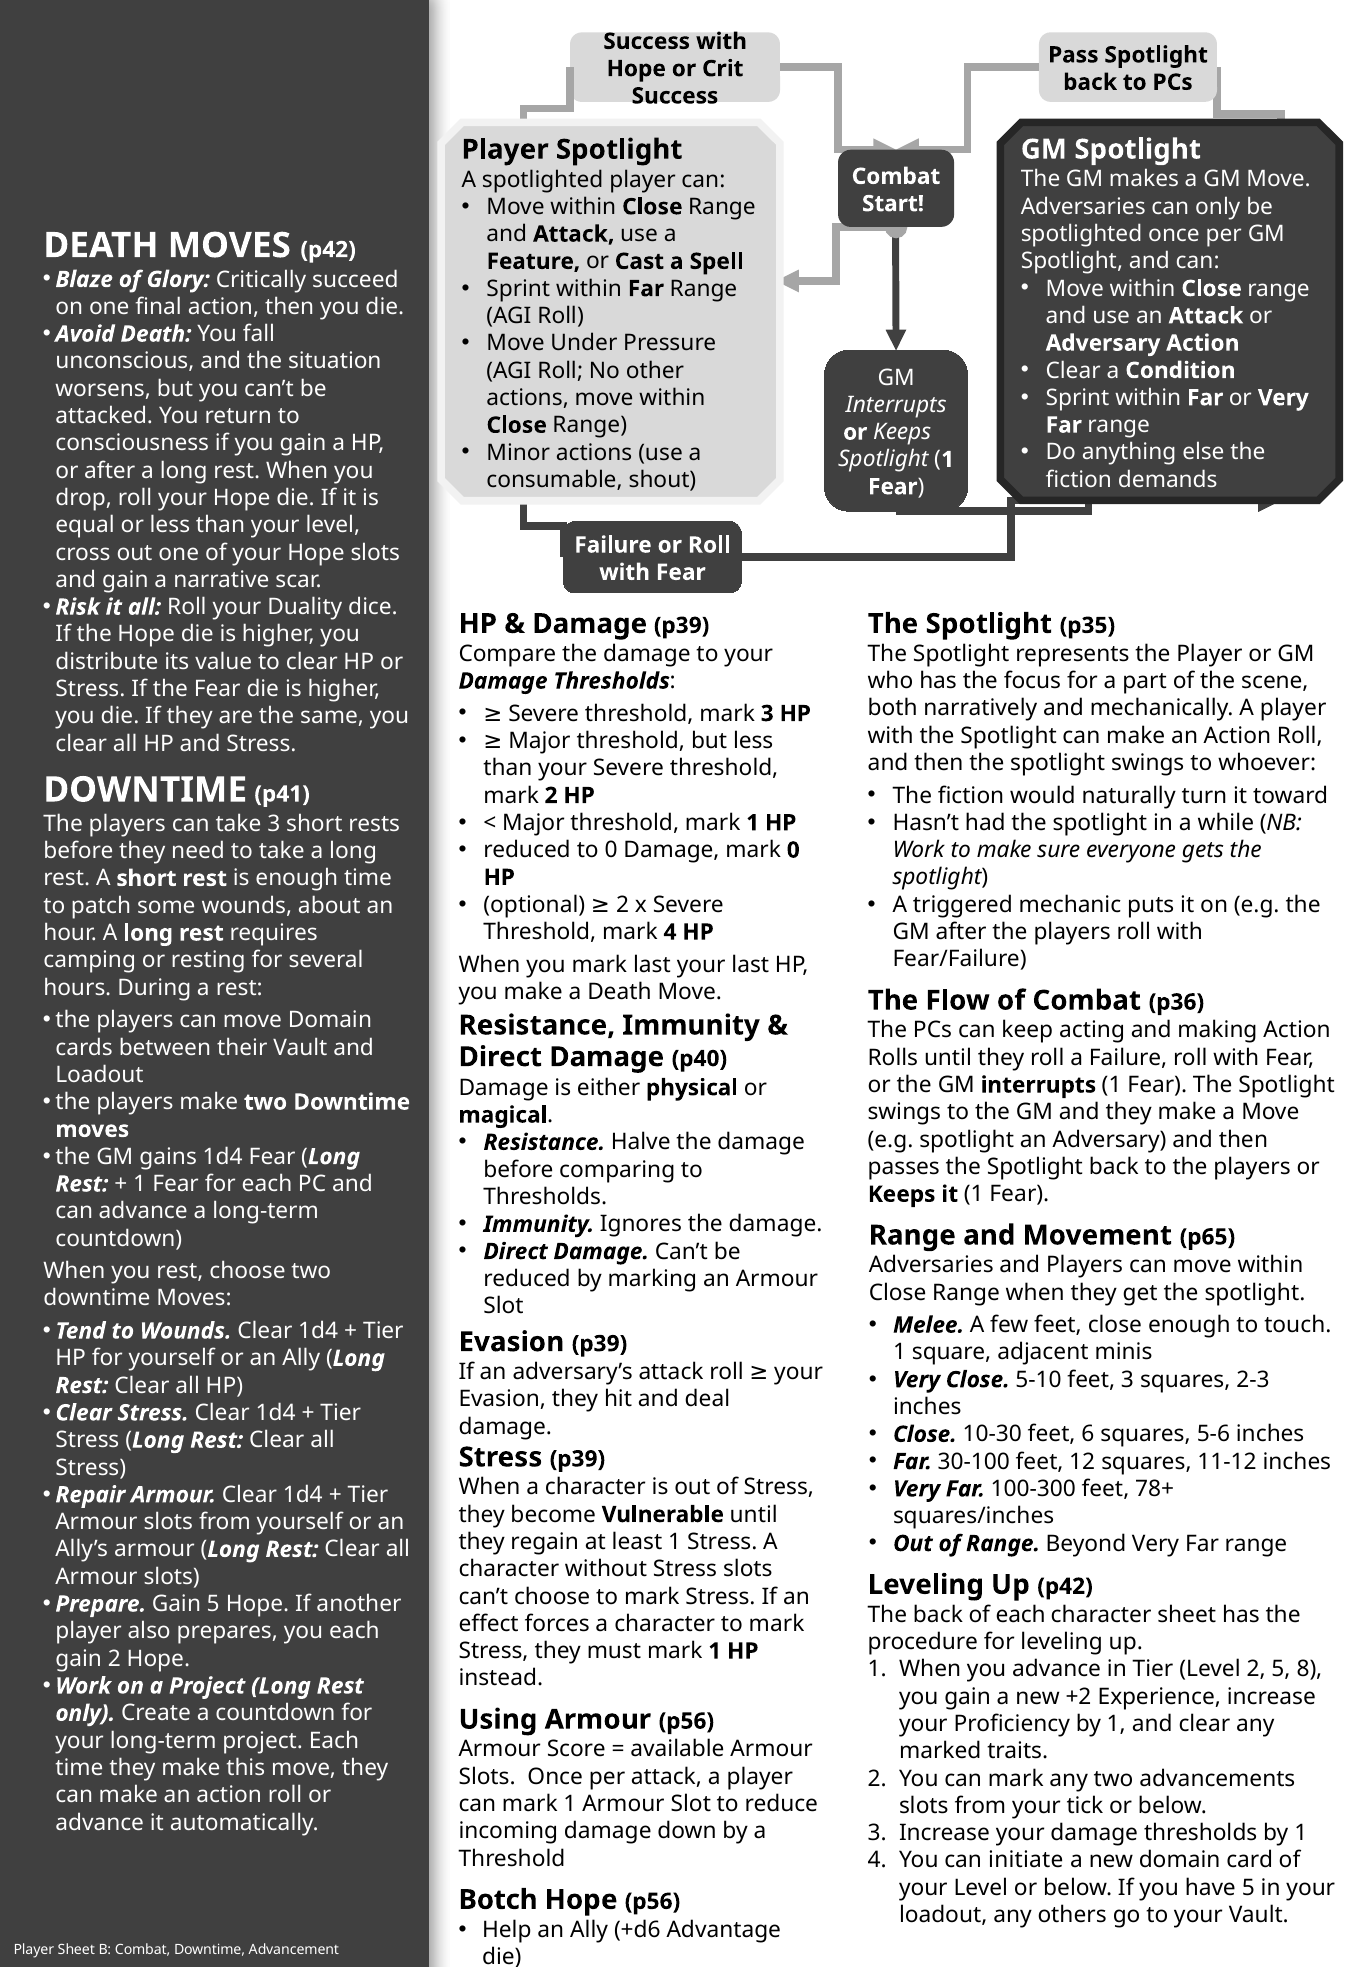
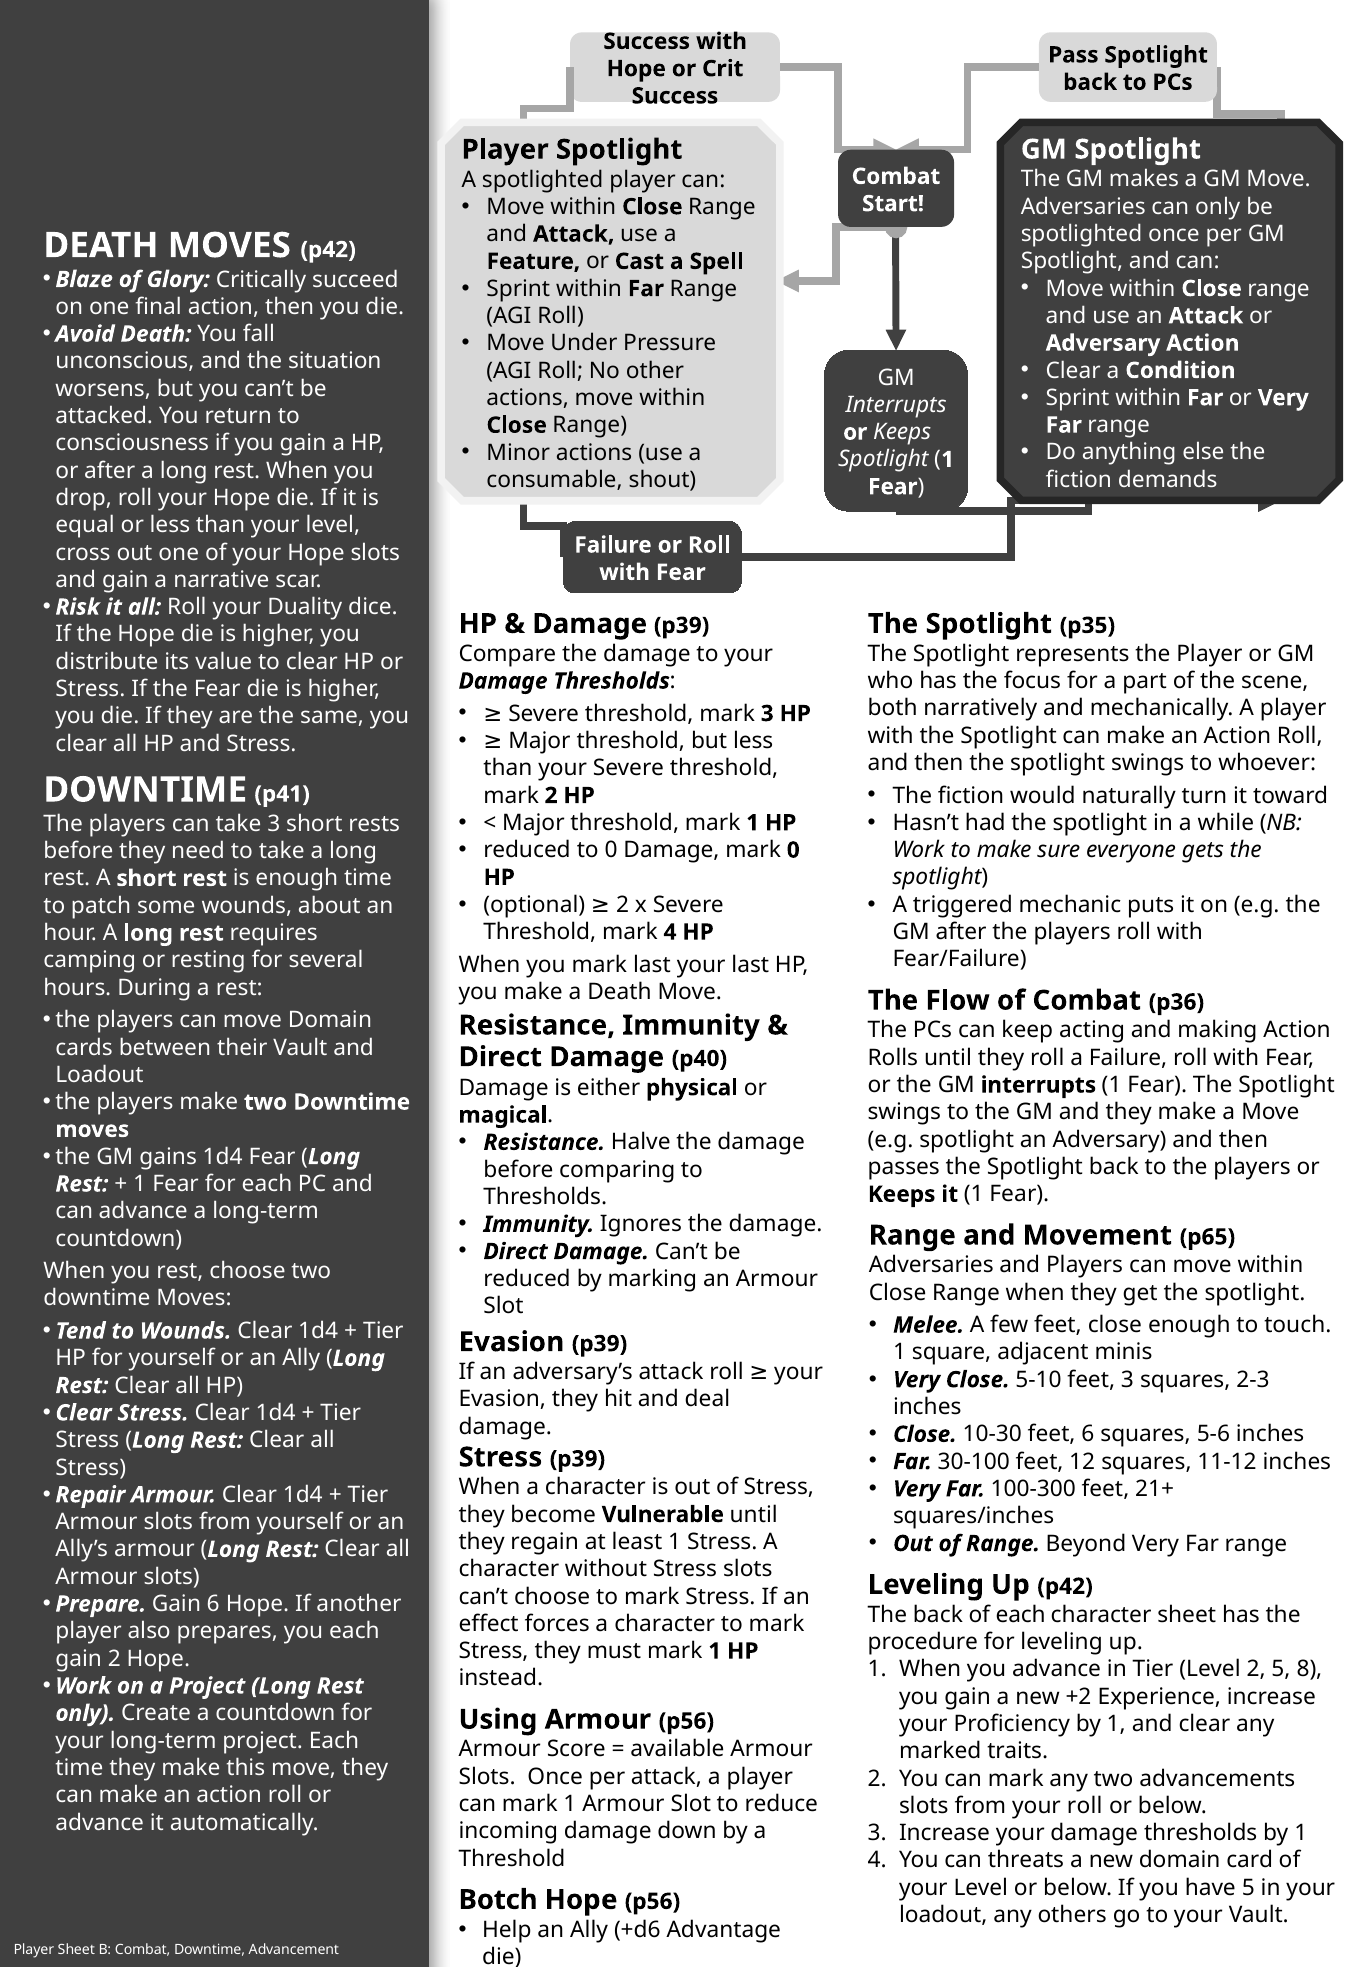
78+: 78+ -> 21+
Gain 5: 5 -> 6
your tick: tick -> roll
can initiate: initiate -> threats
